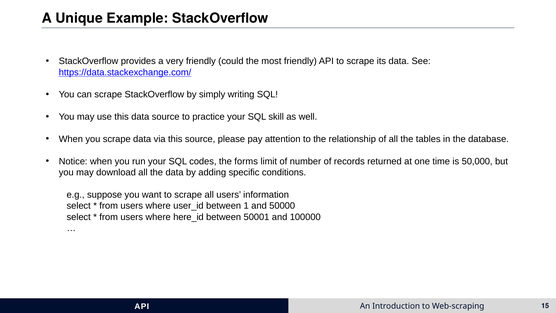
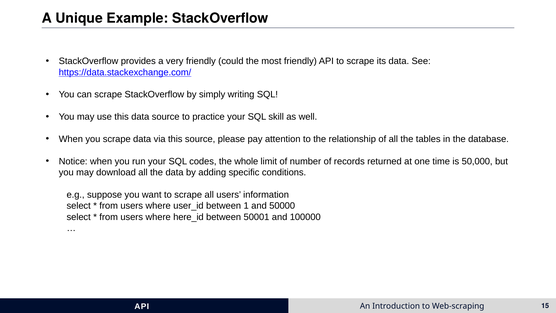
forms: forms -> whole
